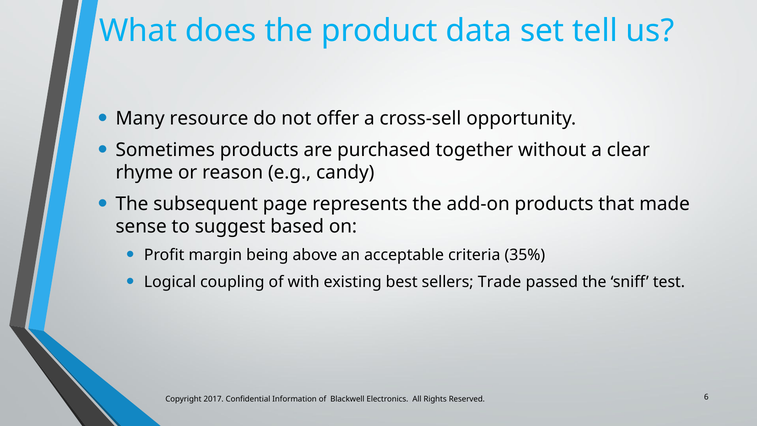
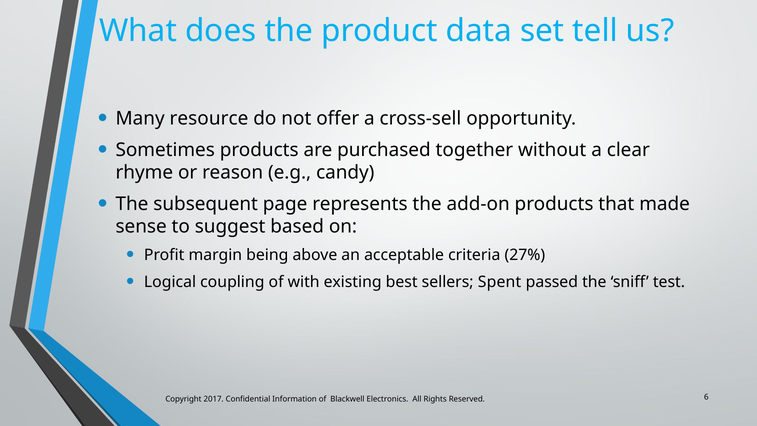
35%: 35% -> 27%
Trade: Trade -> Spent
